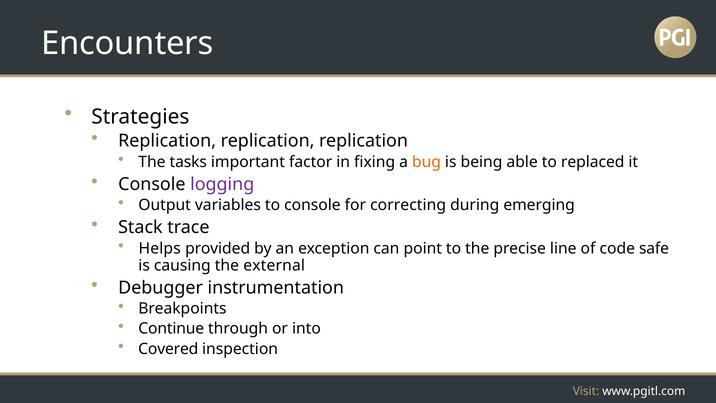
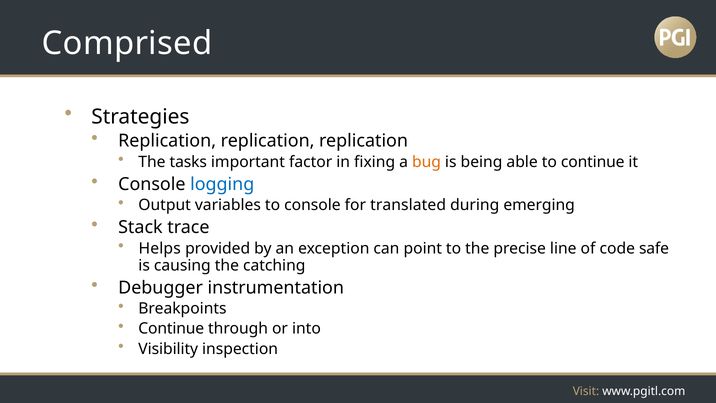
Encounters: Encounters -> Comprised
to replaced: replaced -> continue
logging colour: purple -> blue
correcting: correcting -> translated
external: external -> catching
Covered: Covered -> Visibility
